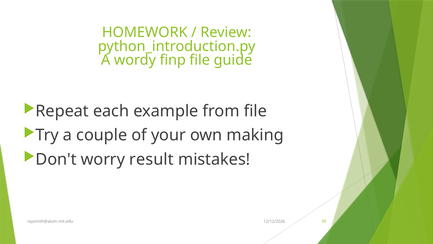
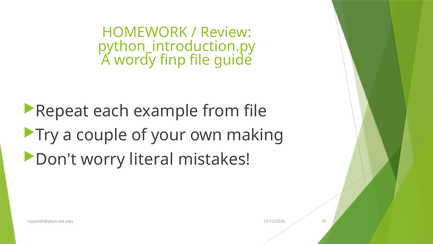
result: result -> literal
